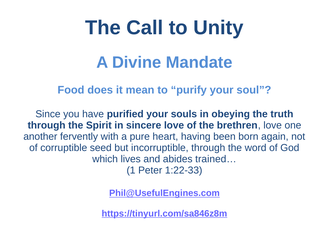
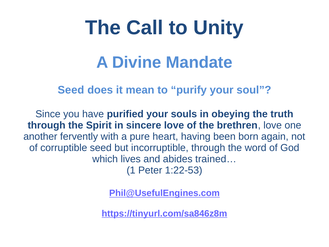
Food at (71, 90): Food -> Seed
1:22-33: 1:22-33 -> 1:22-53
